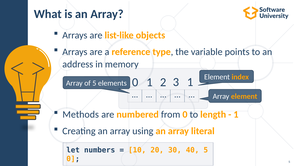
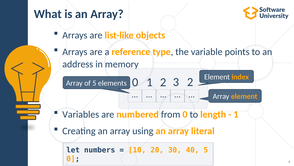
3 1: 1 -> 2
Methods: Methods -> Variables
